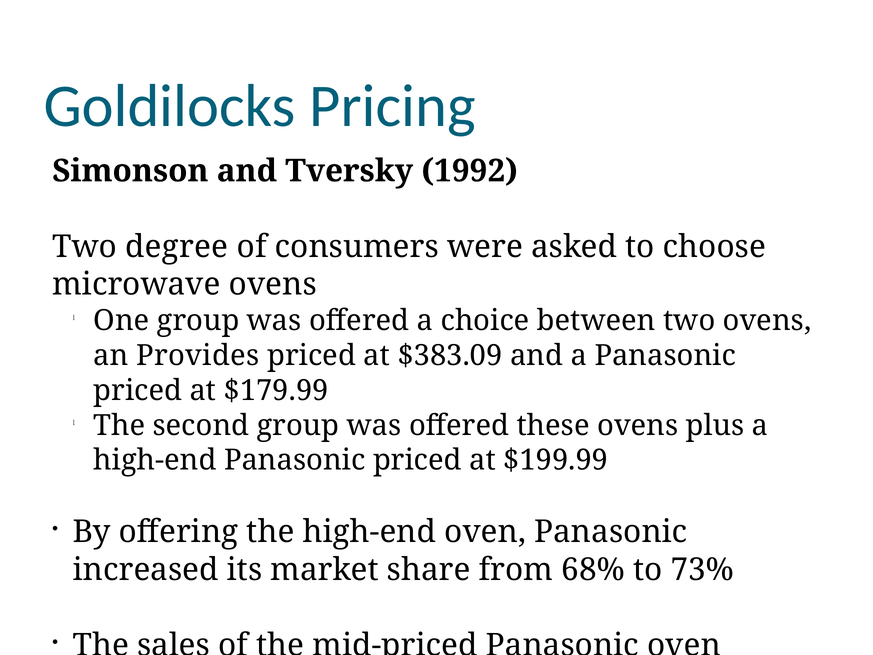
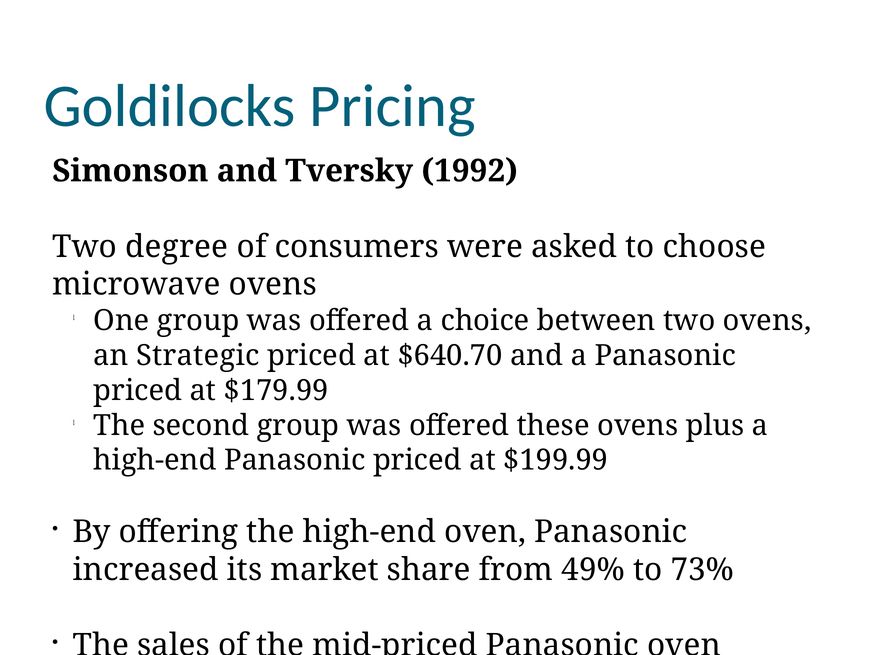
Provides: Provides -> Strategic
$383.09: $383.09 -> $640.70
68%: 68% -> 49%
